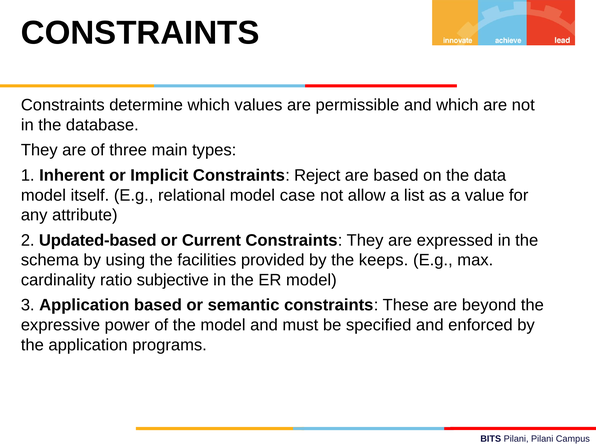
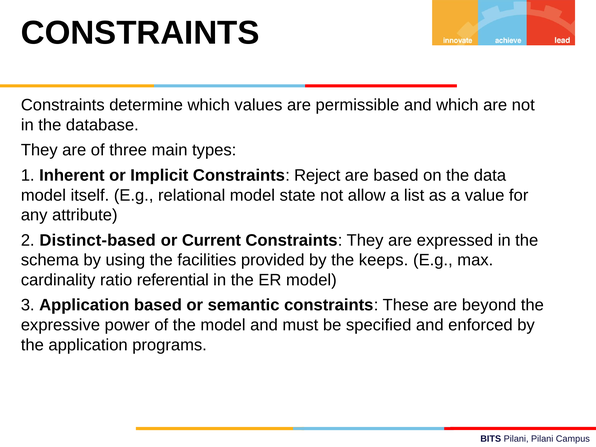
case: case -> state
Updated-based: Updated-based -> Distinct-based
subjective: subjective -> referential
